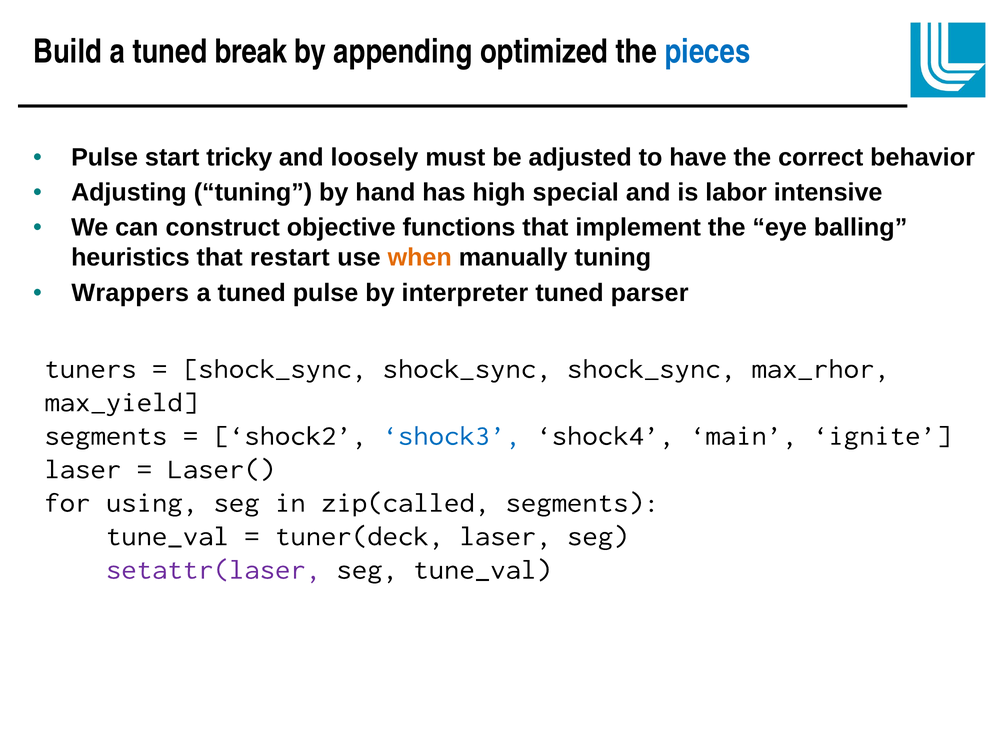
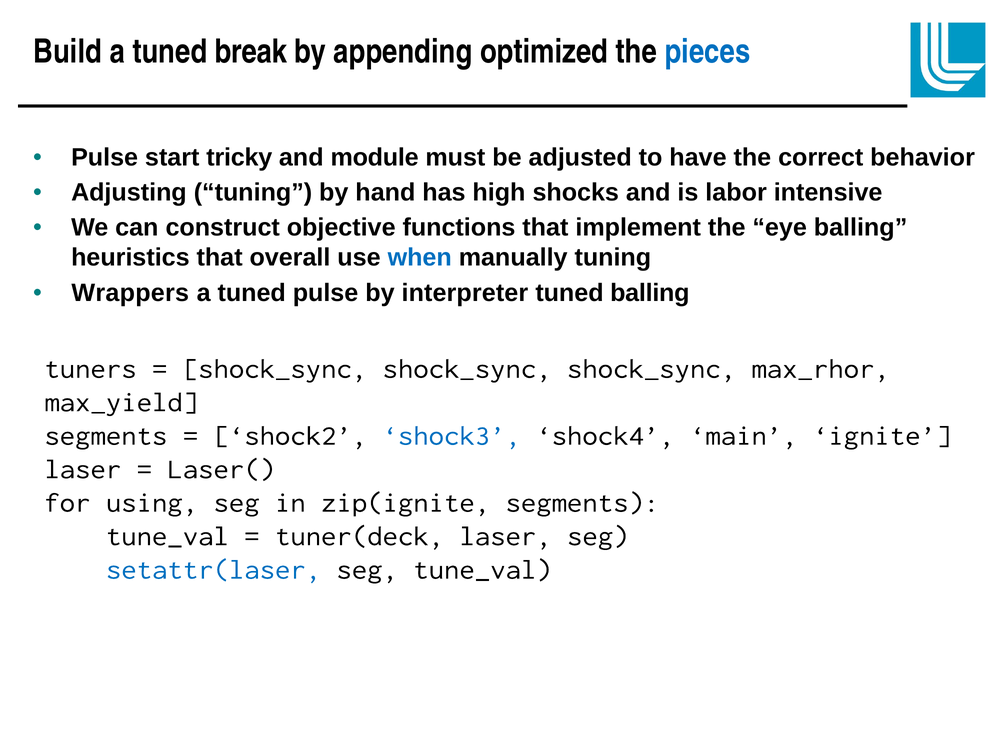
loosely: loosely -> module
special: special -> shocks
restart: restart -> overall
when colour: orange -> blue
tuned parser: parser -> balling
zip(called: zip(called -> zip(ignite
setattr(laser colour: purple -> blue
